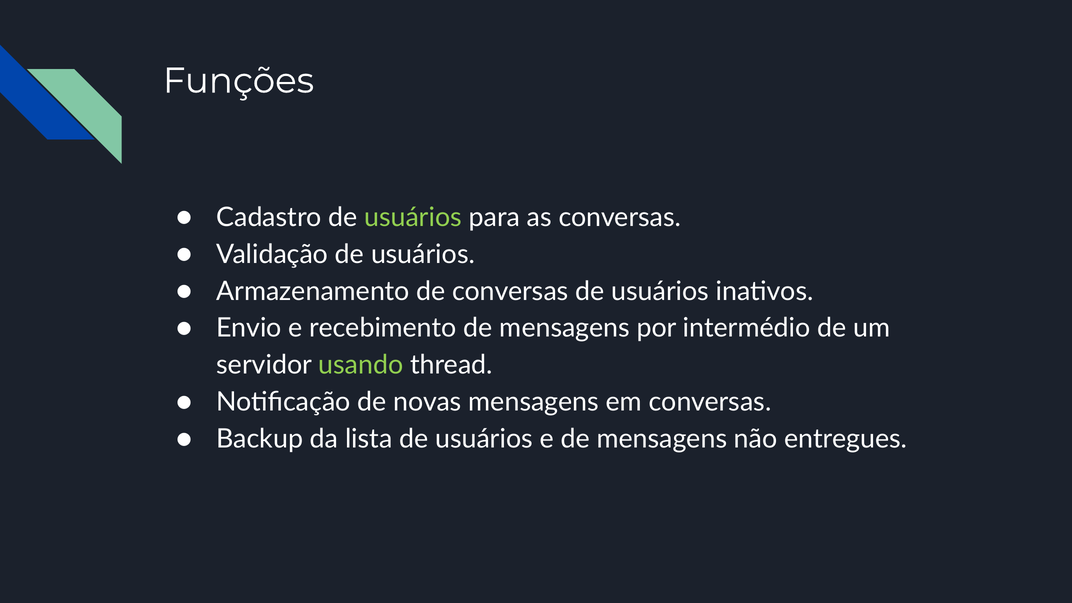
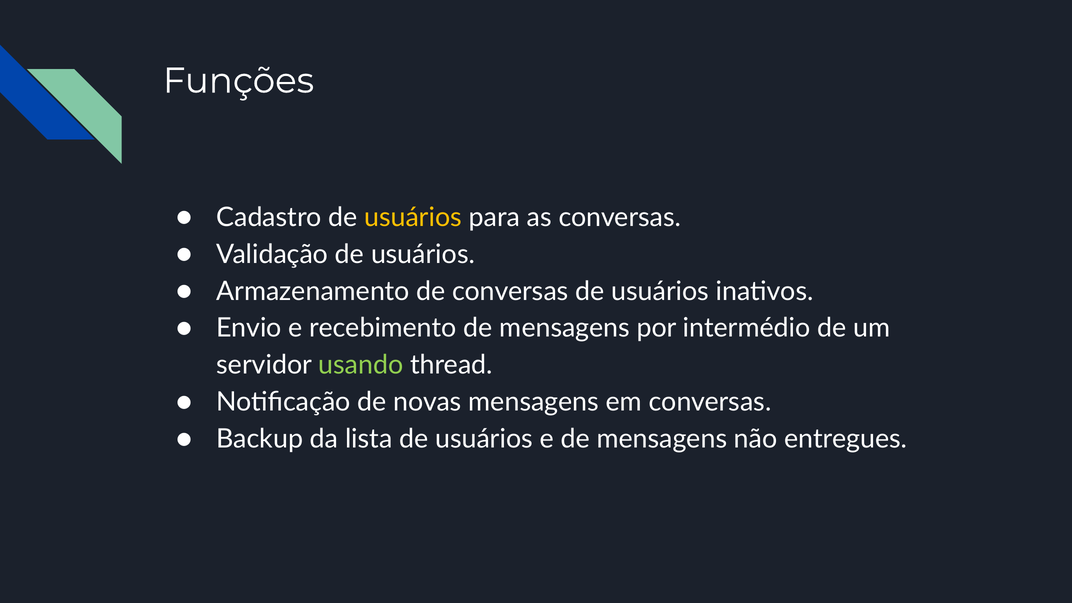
usuários at (413, 217) colour: light green -> yellow
